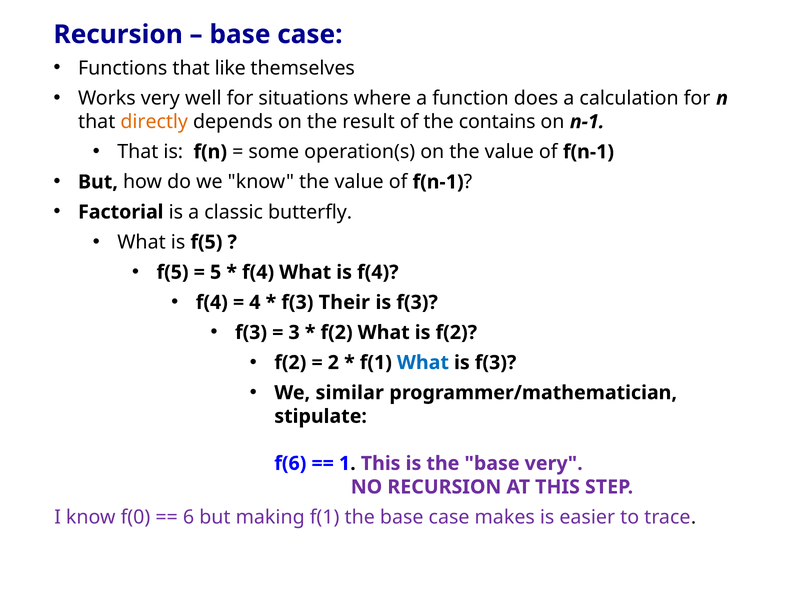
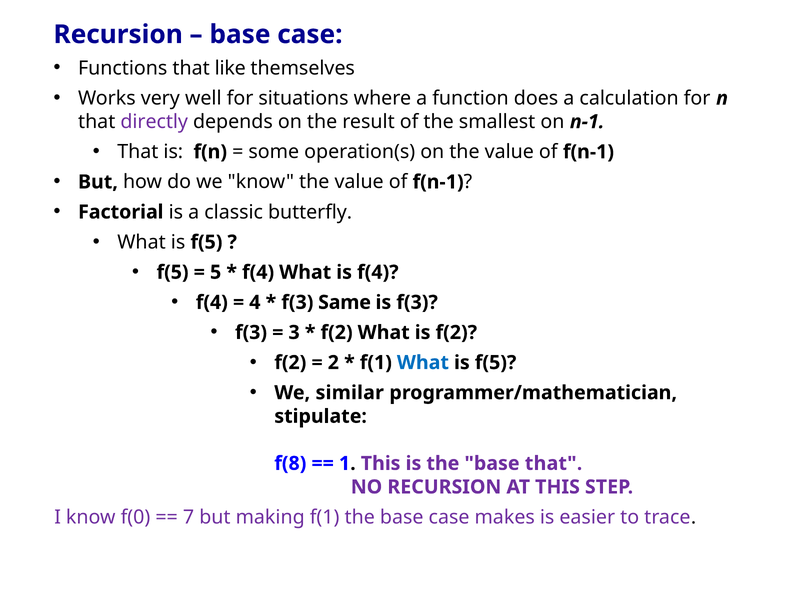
directly colour: orange -> purple
contains: contains -> smallest
Their: Their -> Same
f(3 at (496, 362): f(3 -> f(5
f(6: f(6 -> f(8
base very: very -> that
6: 6 -> 7
